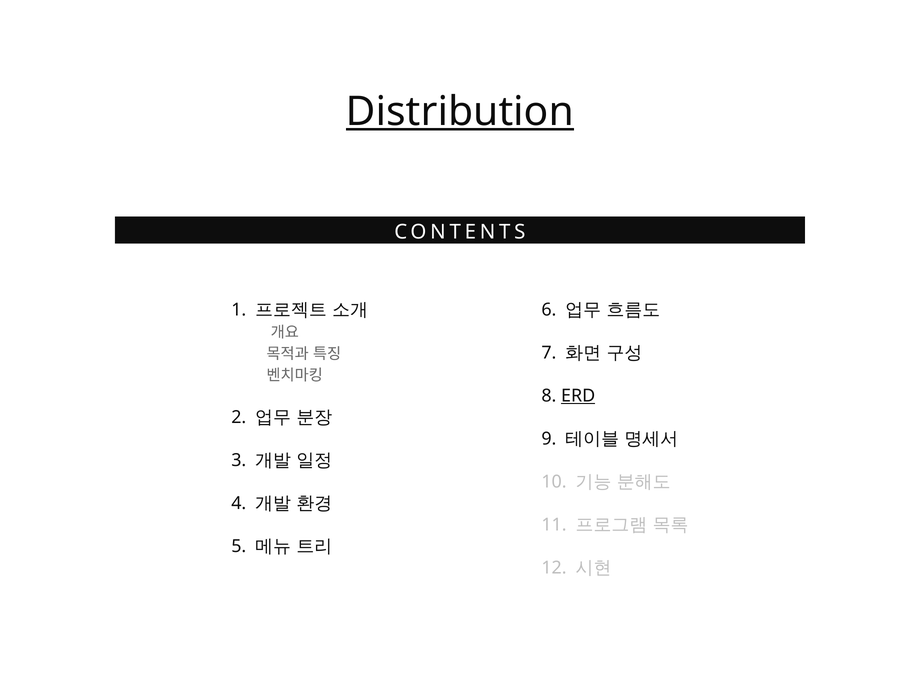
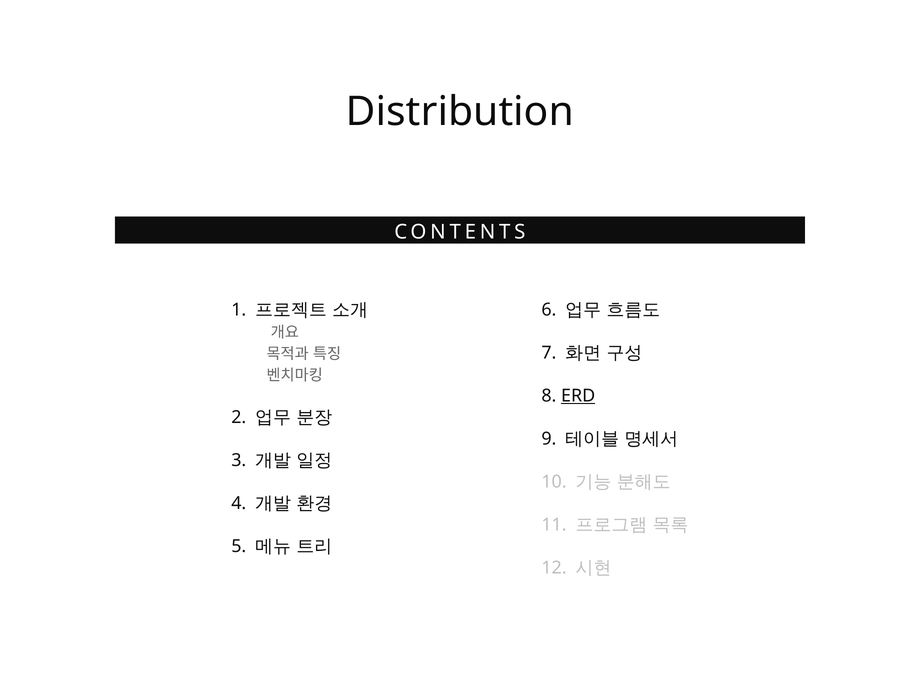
Distribution underline: present -> none
